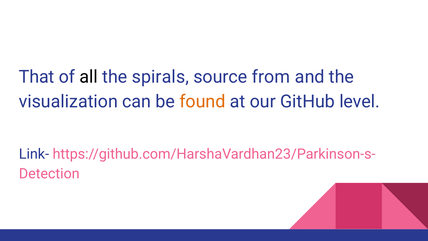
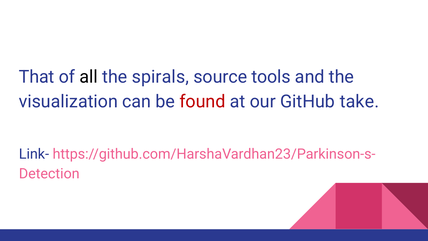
from: from -> tools
found colour: orange -> red
level: level -> take
